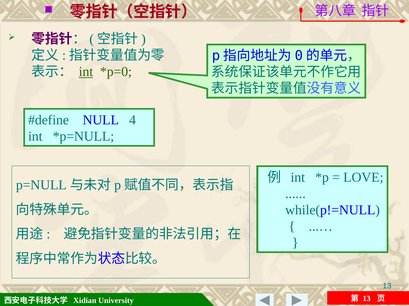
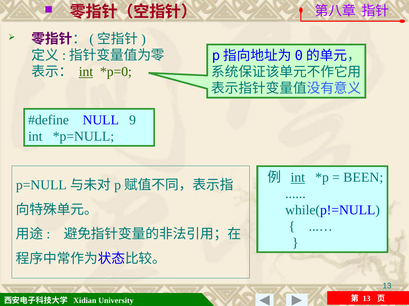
4: 4 -> 9
int at (298, 178) underline: none -> present
LOVE: LOVE -> BEEN
